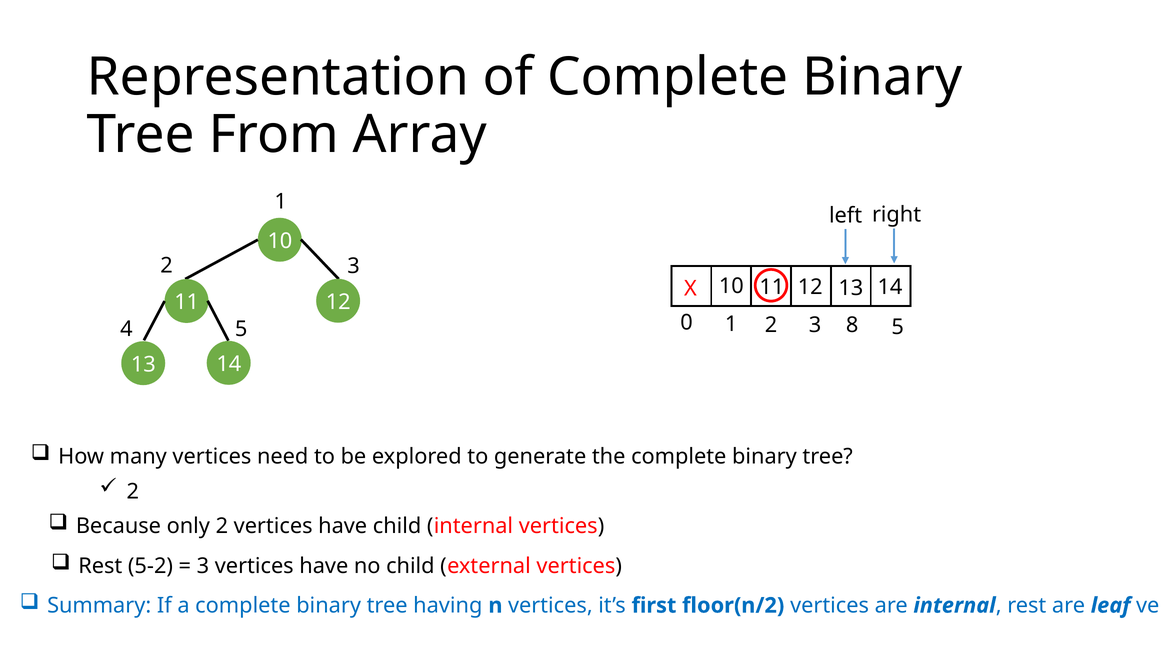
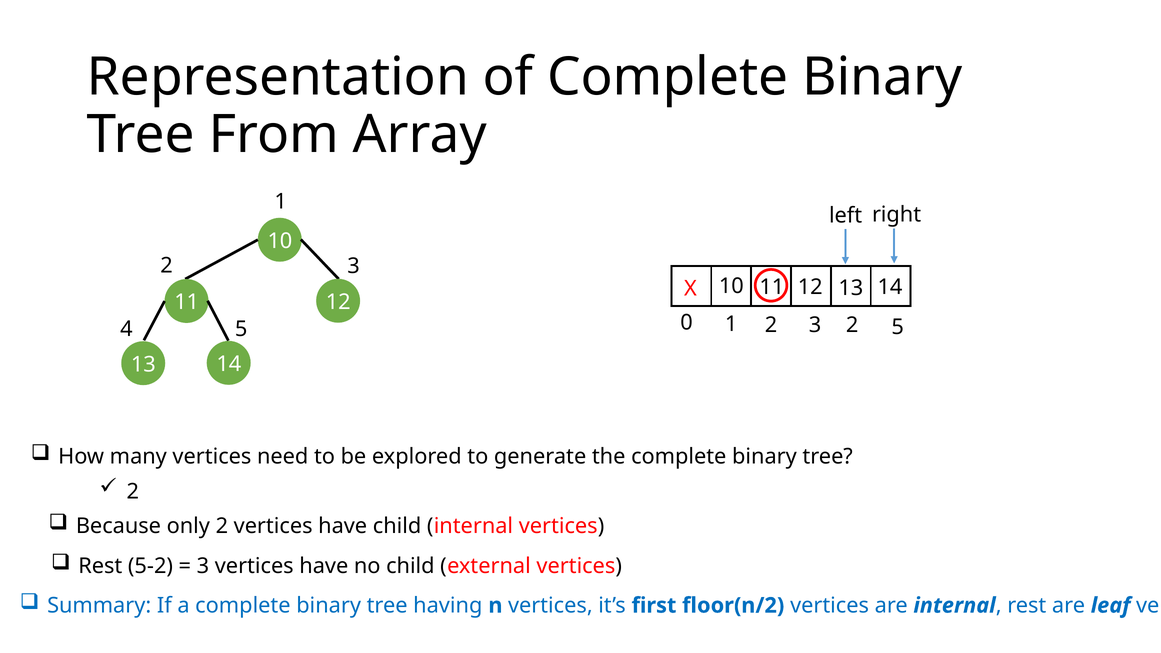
3 8: 8 -> 2
